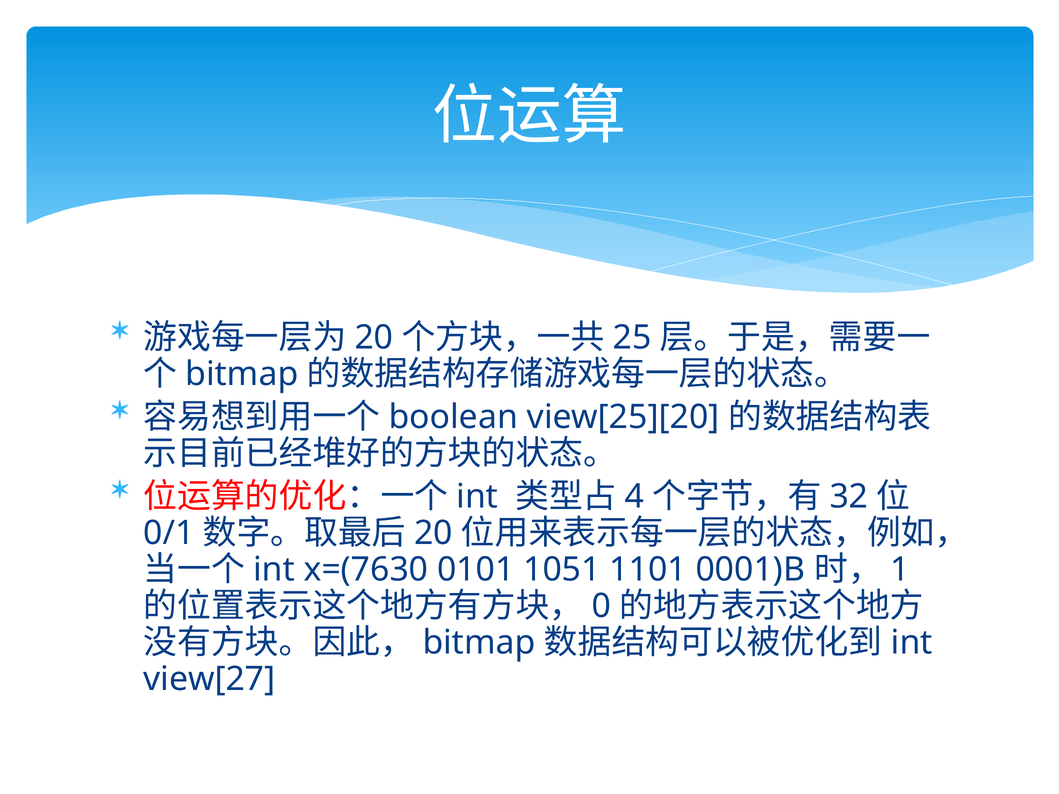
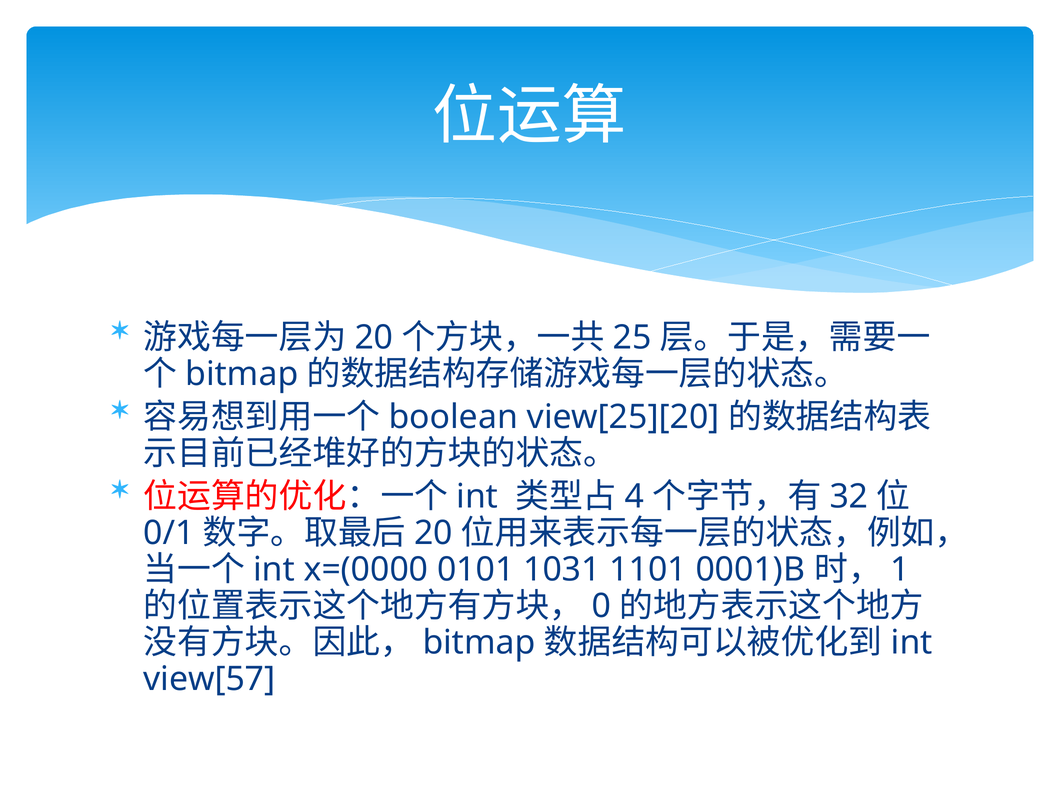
x=(7630: x=(7630 -> x=(0000
1051: 1051 -> 1031
view[27: view[27 -> view[57
